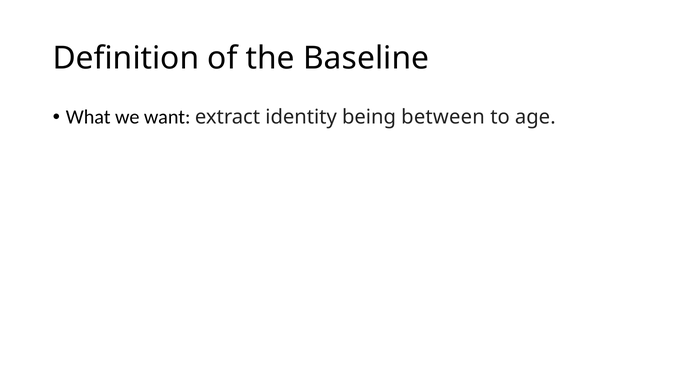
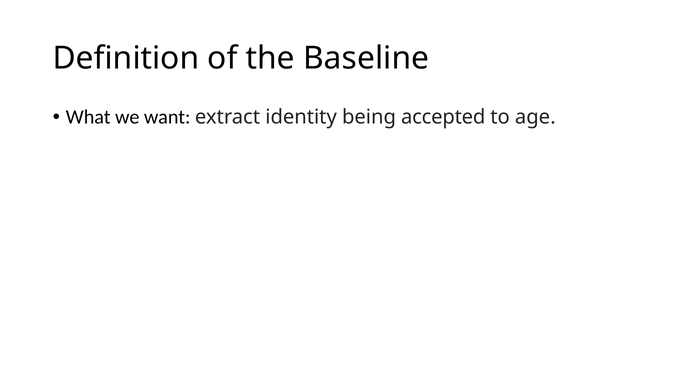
between: between -> accepted
